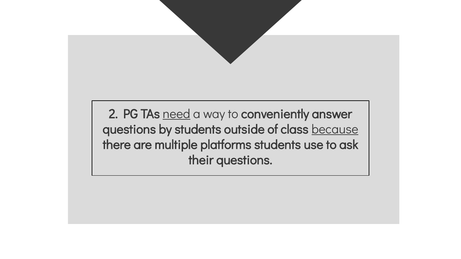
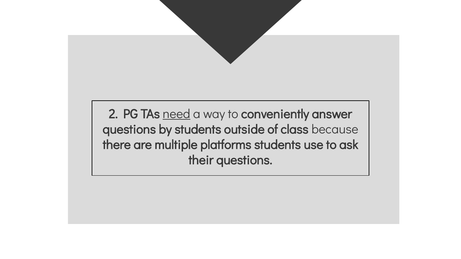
because underline: present -> none
